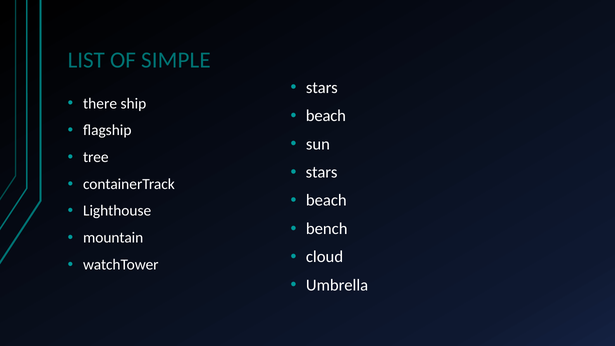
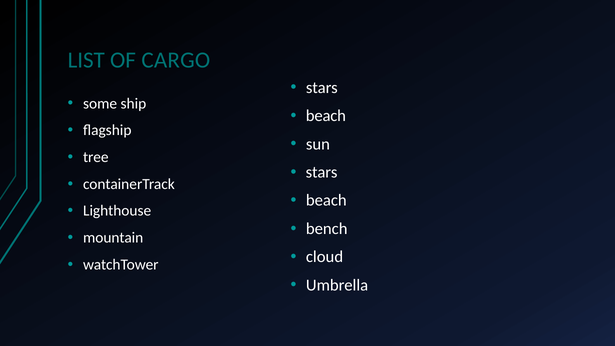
SIMPLE: SIMPLE -> CARGO
there: there -> some
